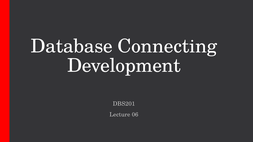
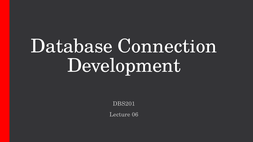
Connecting: Connecting -> Connection
